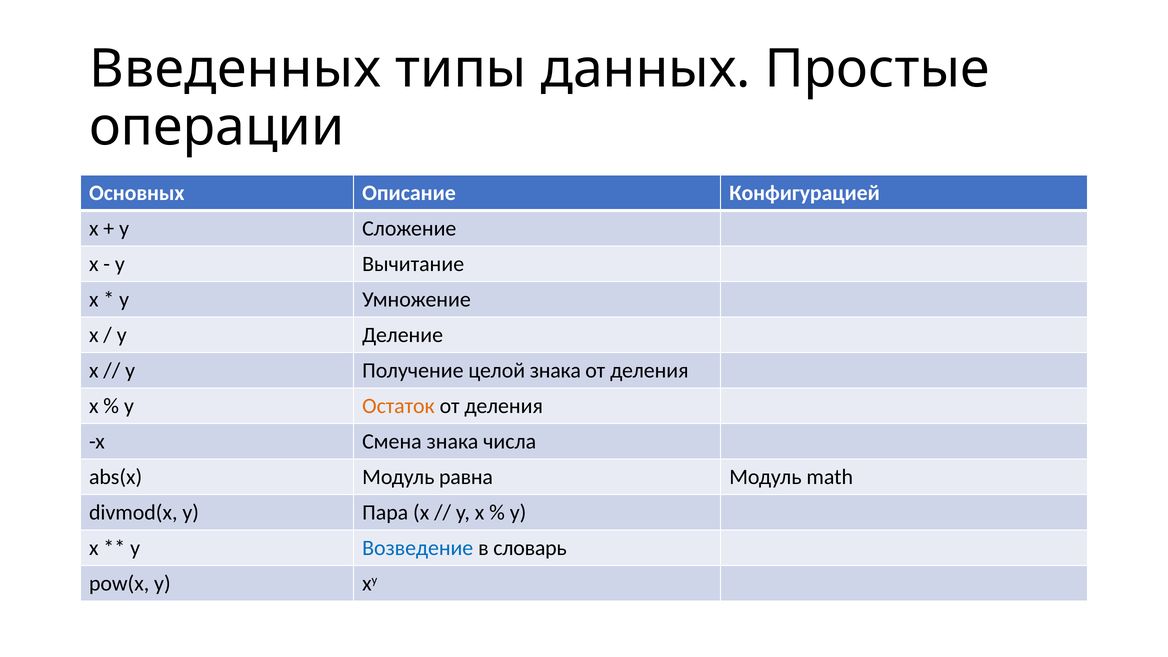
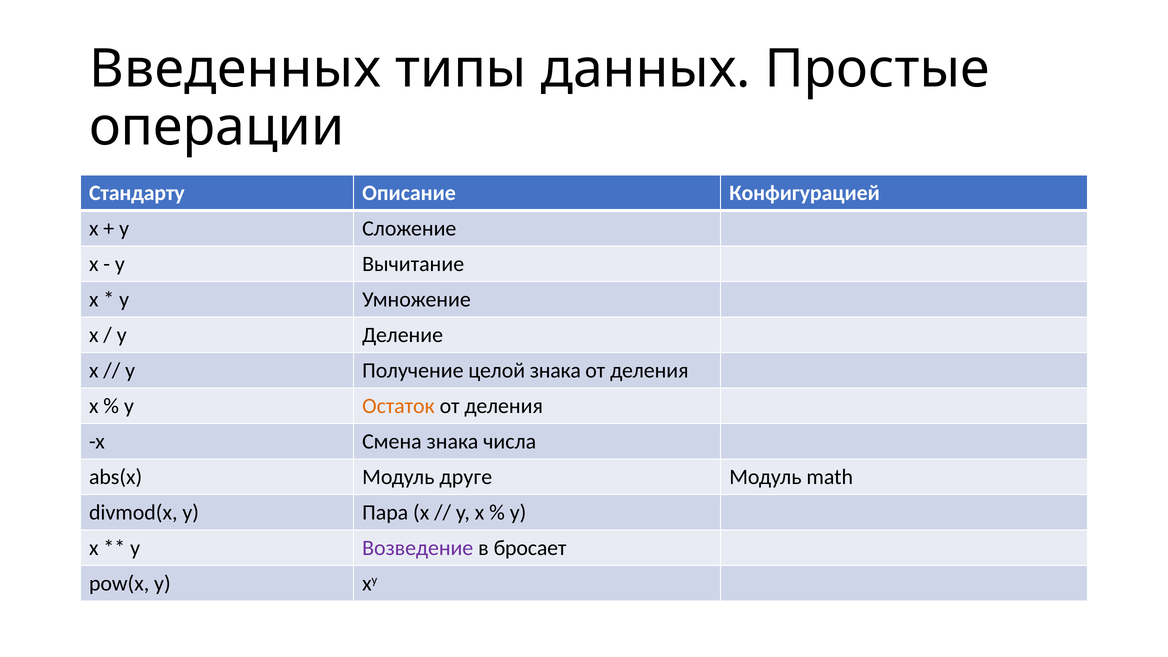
Основных: Основных -> Стандарту
равна: равна -> друге
Возведение colour: blue -> purple
словарь: словарь -> бросает
